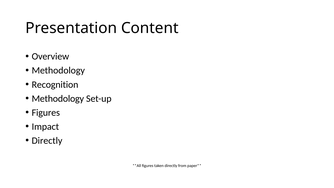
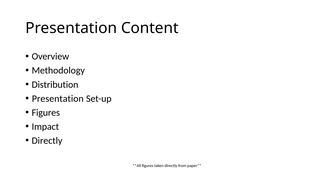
Recognition: Recognition -> Distribution
Methodology at (58, 98): Methodology -> Presentation
